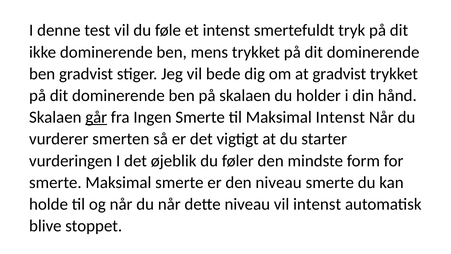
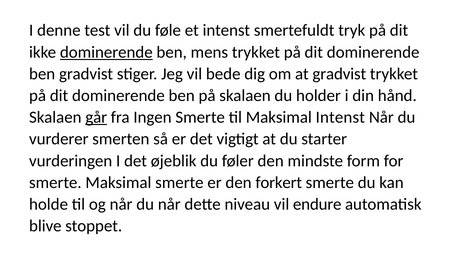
dominerende at (106, 52) underline: none -> present
den niveau: niveau -> forkert
vil intenst: intenst -> endure
